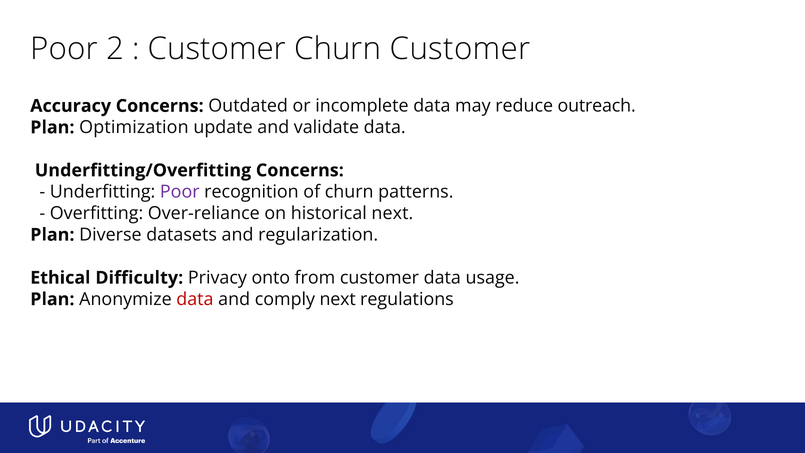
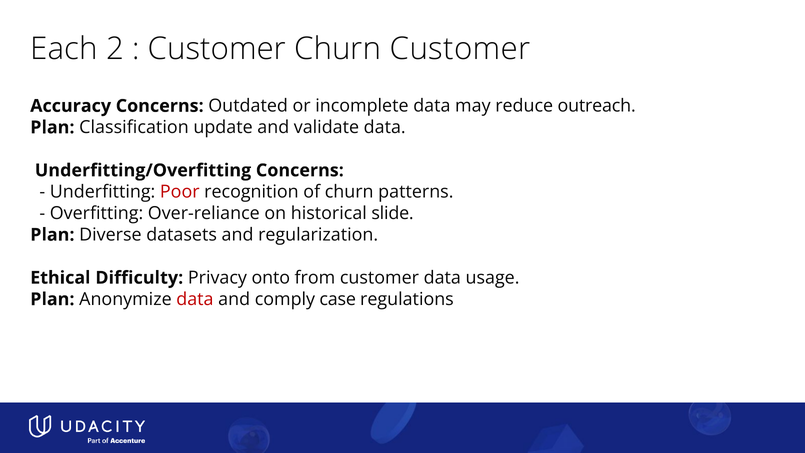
Poor at (64, 49): Poor -> Each
Optimization: Optimization -> Classification
Poor at (180, 192) colour: purple -> red
historical next: next -> slide
comply next: next -> case
